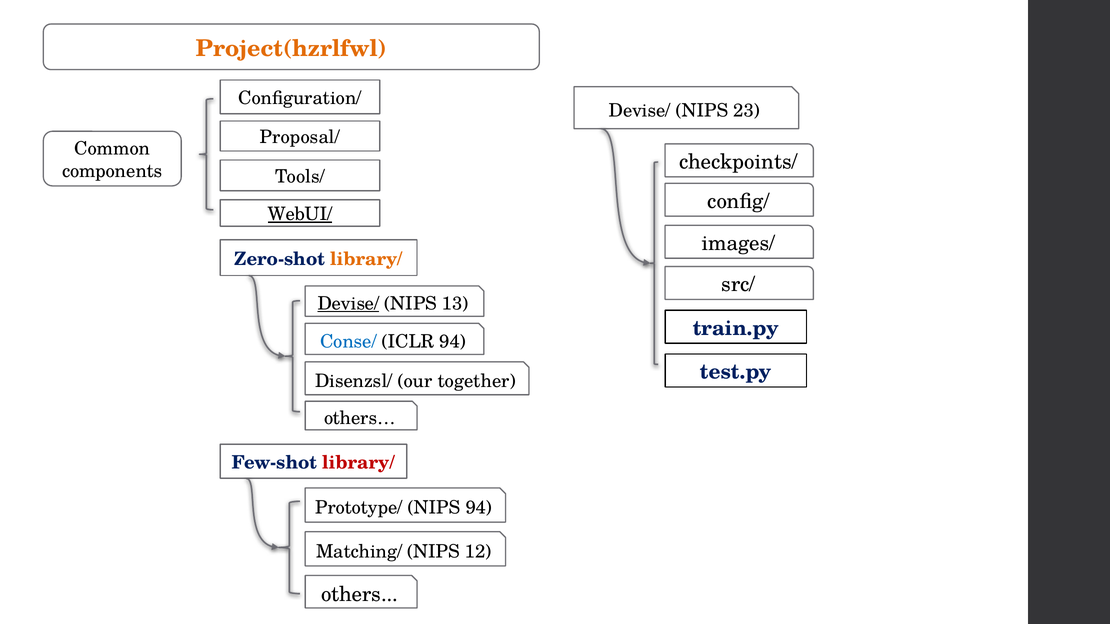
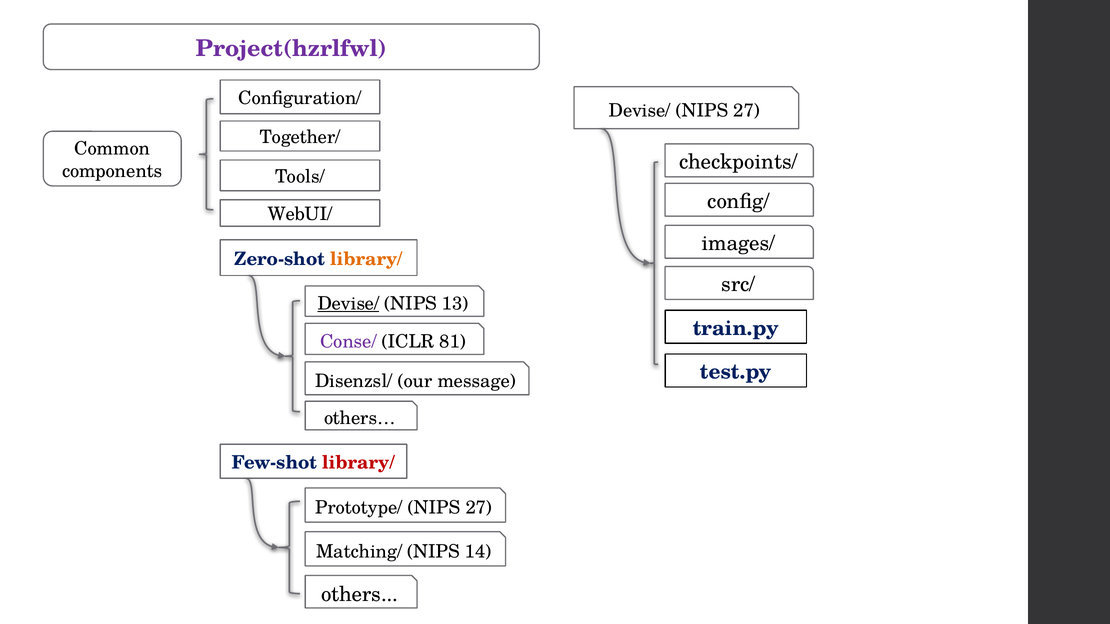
Project(hzrlfwl colour: orange -> purple
Devise/ NIPS 23: 23 -> 27
Proposal/: Proposal/ -> Together/
WebUI/ underline: present -> none
Conse/ colour: blue -> purple
ICLR 94: 94 -> 81
together: together -> message
Prototype/ NIPS 94: 94 -> 27
12: 12 -> 14
